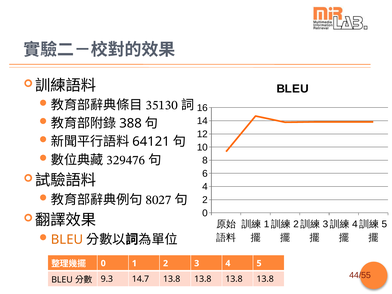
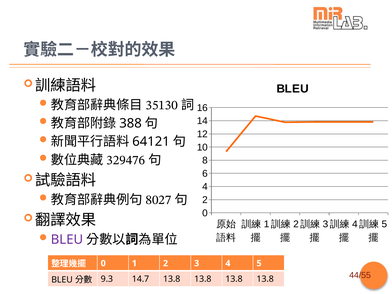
BLEU at (67, 240) colour: orange -> purple
